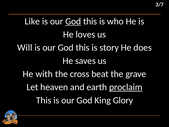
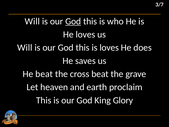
Like at (32, 21): Like -> Will
is story: story -> loves
He with: with -> beat
proclaim underline: present -> none
